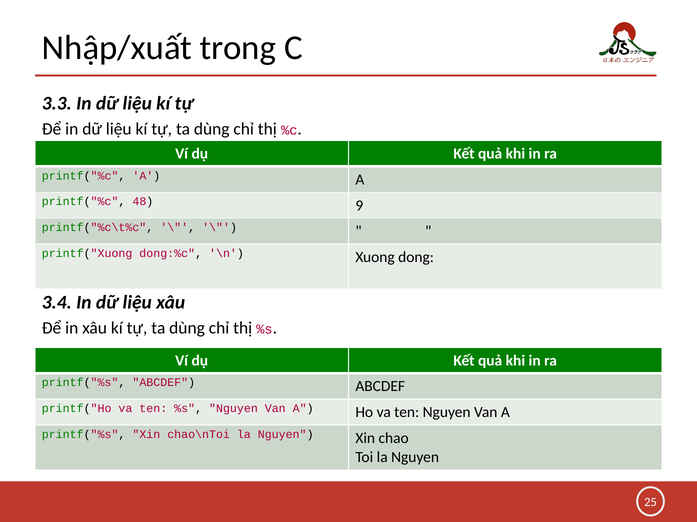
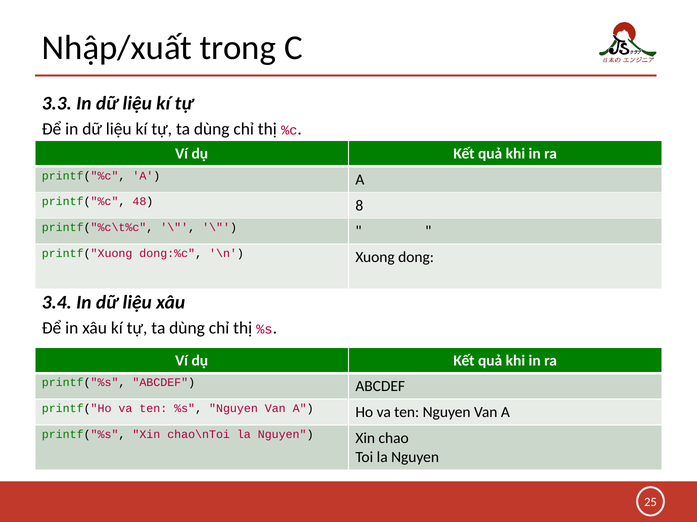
9: 9 -> 8
